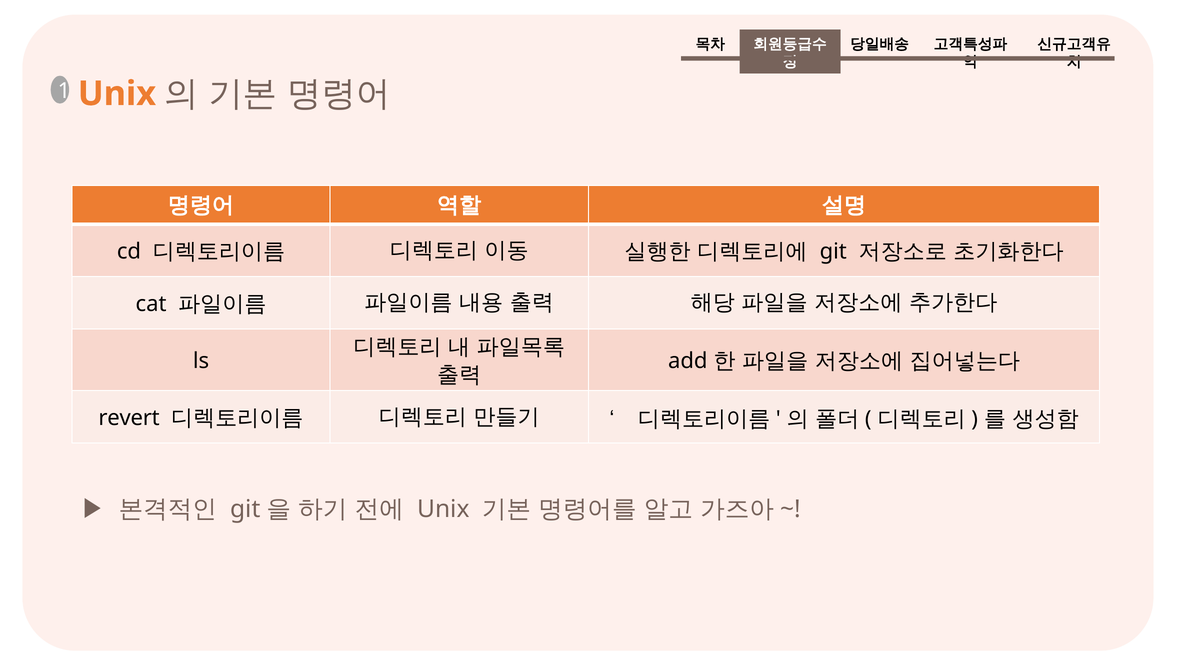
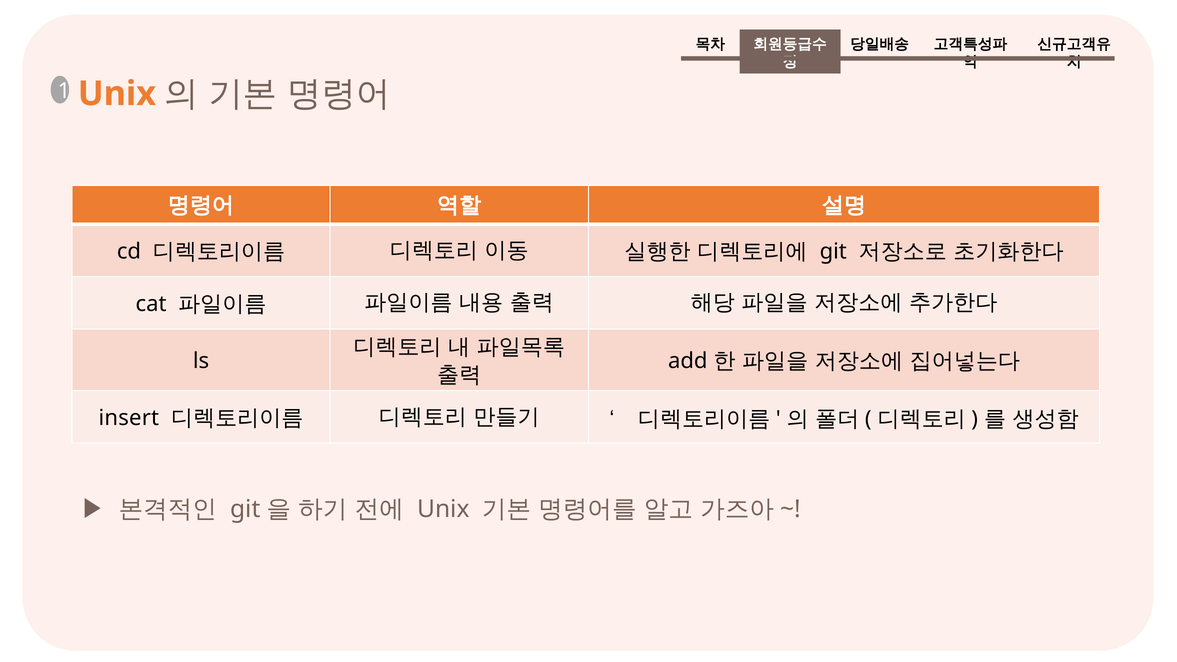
revert: revert -> insert
